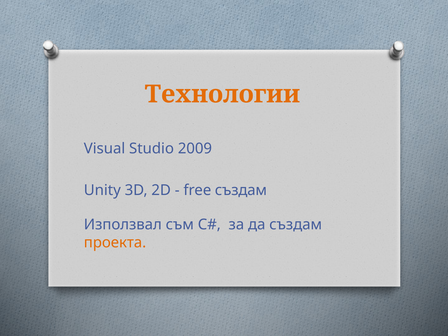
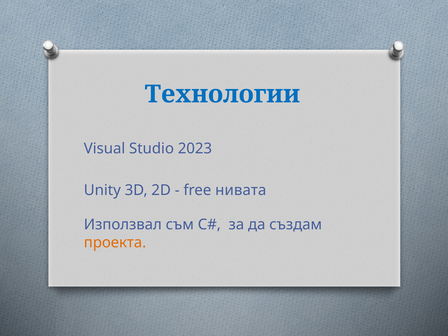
Технологии colour: orange -> blue
2009: 2009 -> 2023
free създам: създам -> нивата
